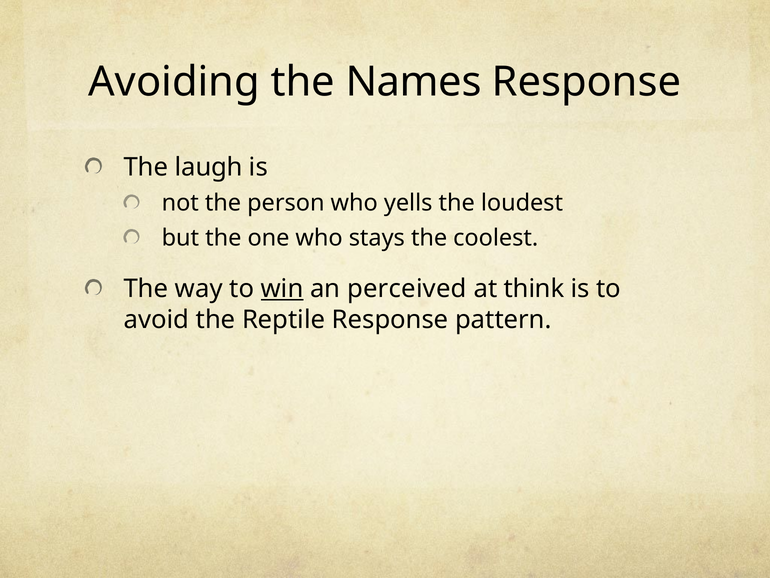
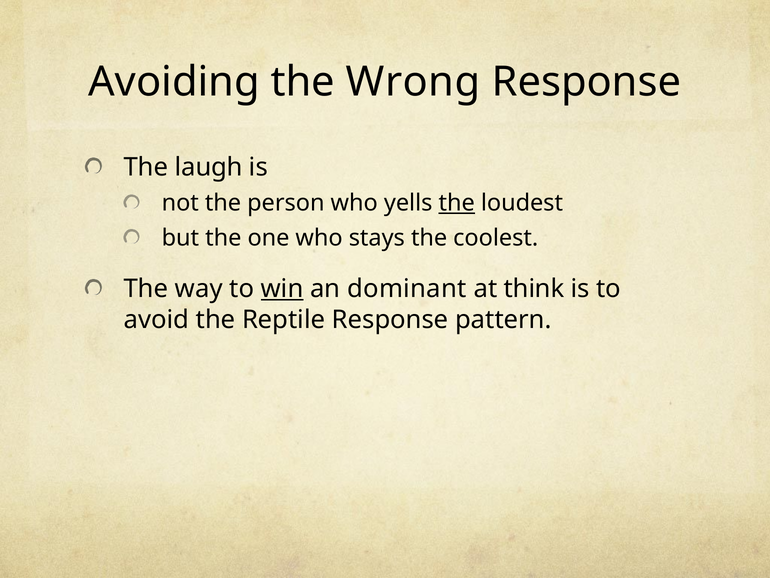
Names: Names -> Wrong
the at (457, 203) underline: none -> present
perceived: perceived -> dominant
